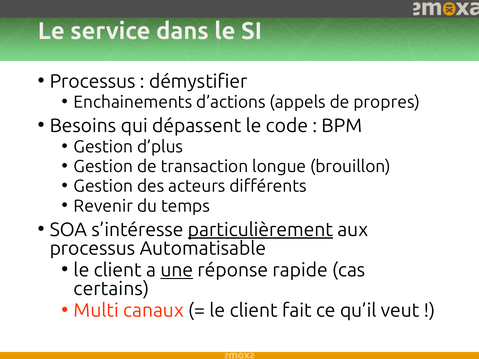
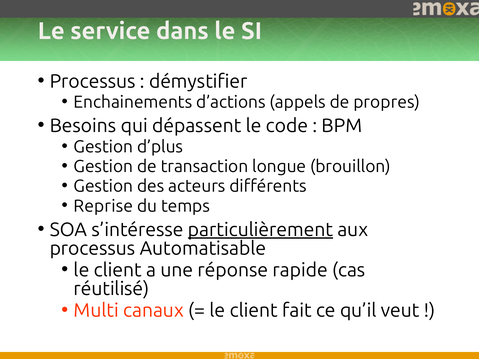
Revenir: Revenir -> Reprise
une underline: present -> none
certains: certains -> réutilisé
